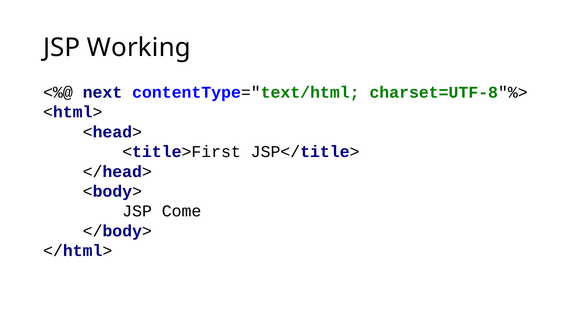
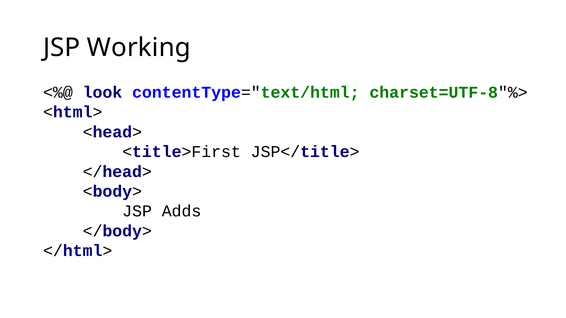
next: next -> look
Come: Come -> Adds
